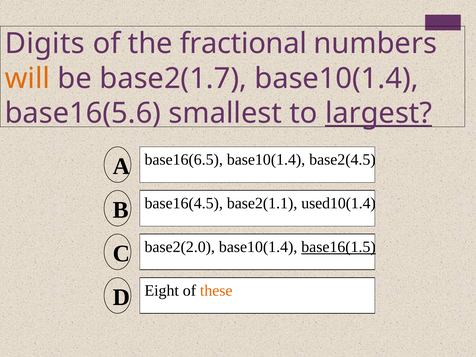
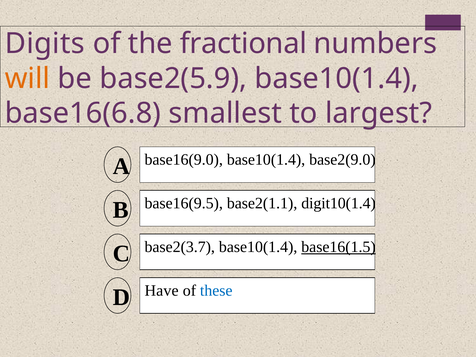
base2(1.7: base2(1.7 -> base2(5.9
base16(5.6: base16(5.6 -> base16(6.8
largest underline: present -> none
base16(6.5: base16(6.5 -> base16(9.0
base2(4.5: base2(4.5 -> base2(9.0
base16(4.5: base16(4.5 -> base16(9.5
used10(1.4: used10(1.4 -> digit10(1.4
base2(2.0: base2(2.0 -> base2(3.7
Eight: Eight -> Have
these colour: orange -> blue
